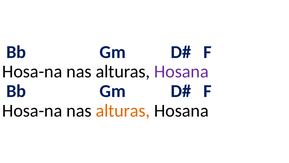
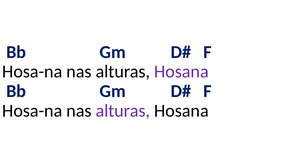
alturas at (123, 110) colour: orange -> purple
